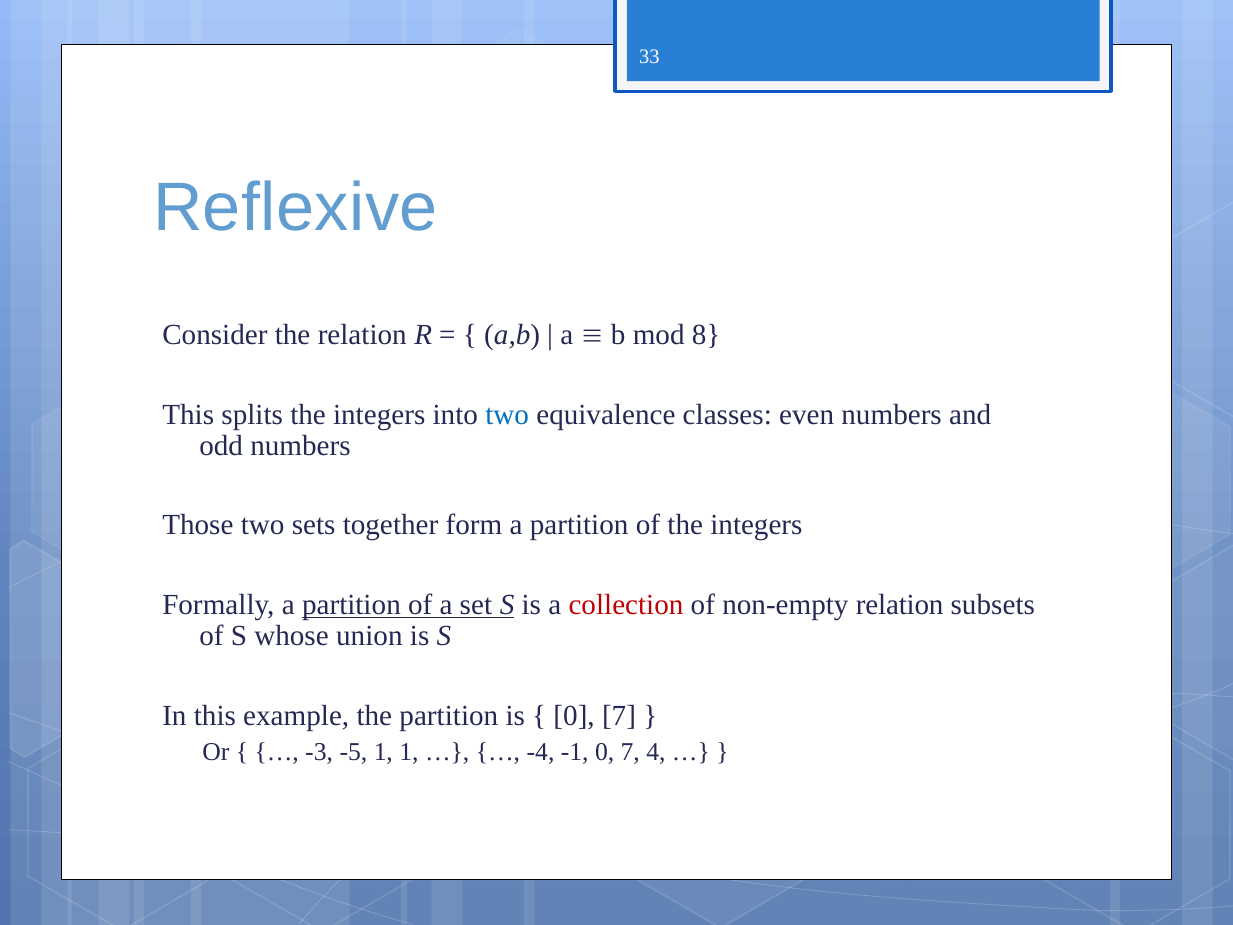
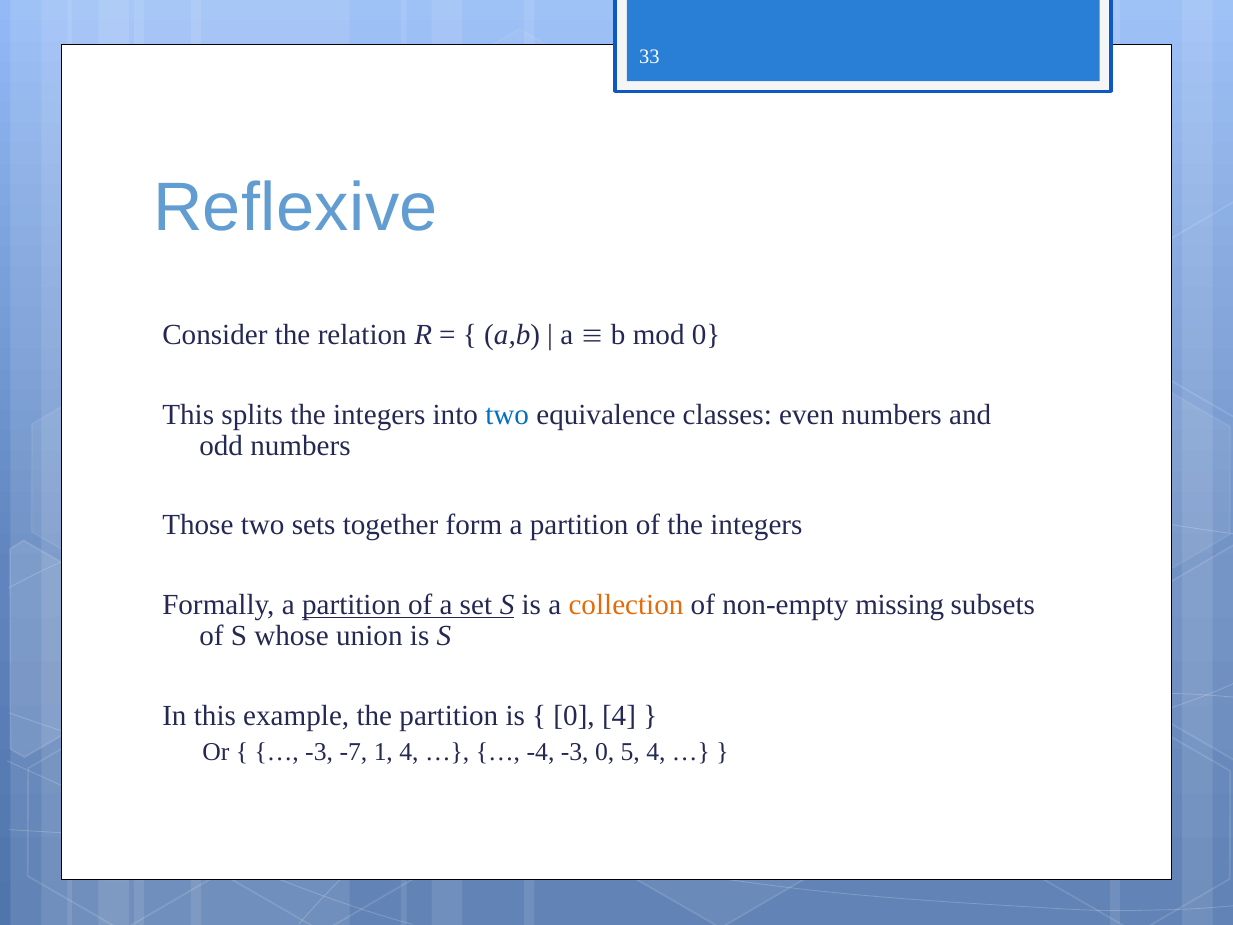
mod 8: 8 -> 0
collection colour: red -> orange
non-empty relation: relation -> missing
7 at (619, 715): 7 -> 4
-5: -5 -> -7
1 1: 1 -> 4
-4 -1: -1 -> -3
7 at (630, 752): 7 -> 5
